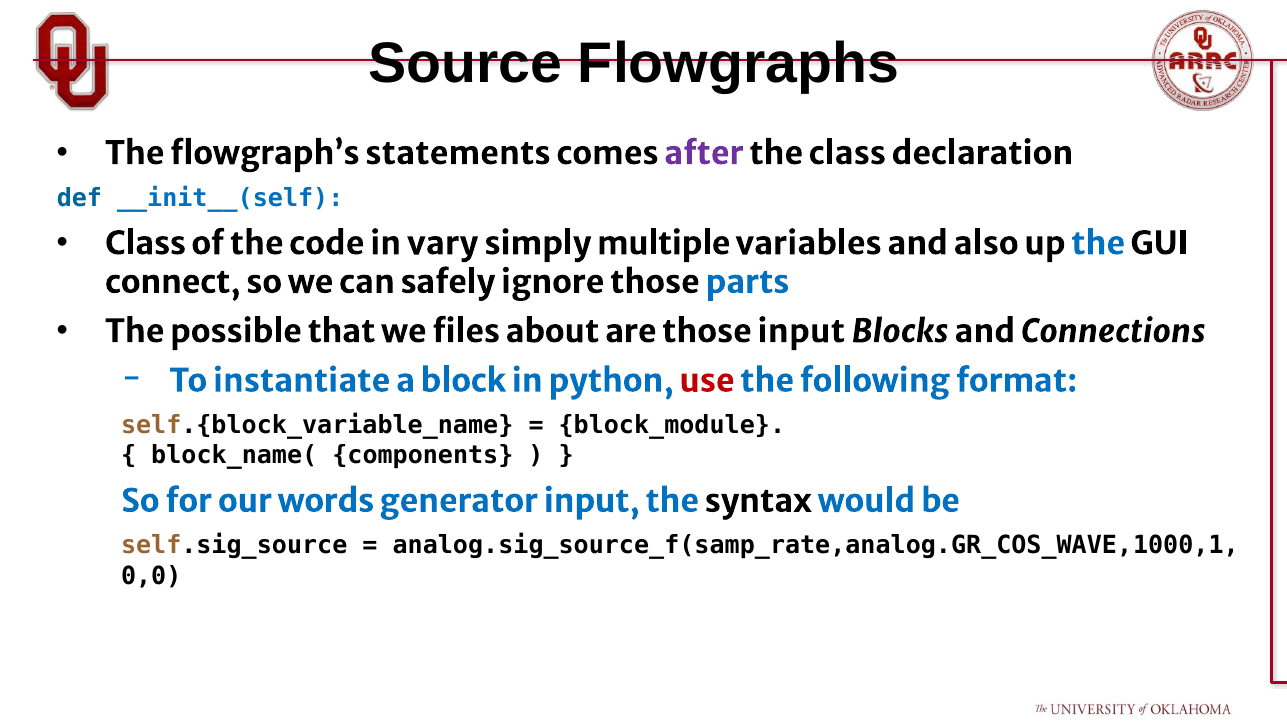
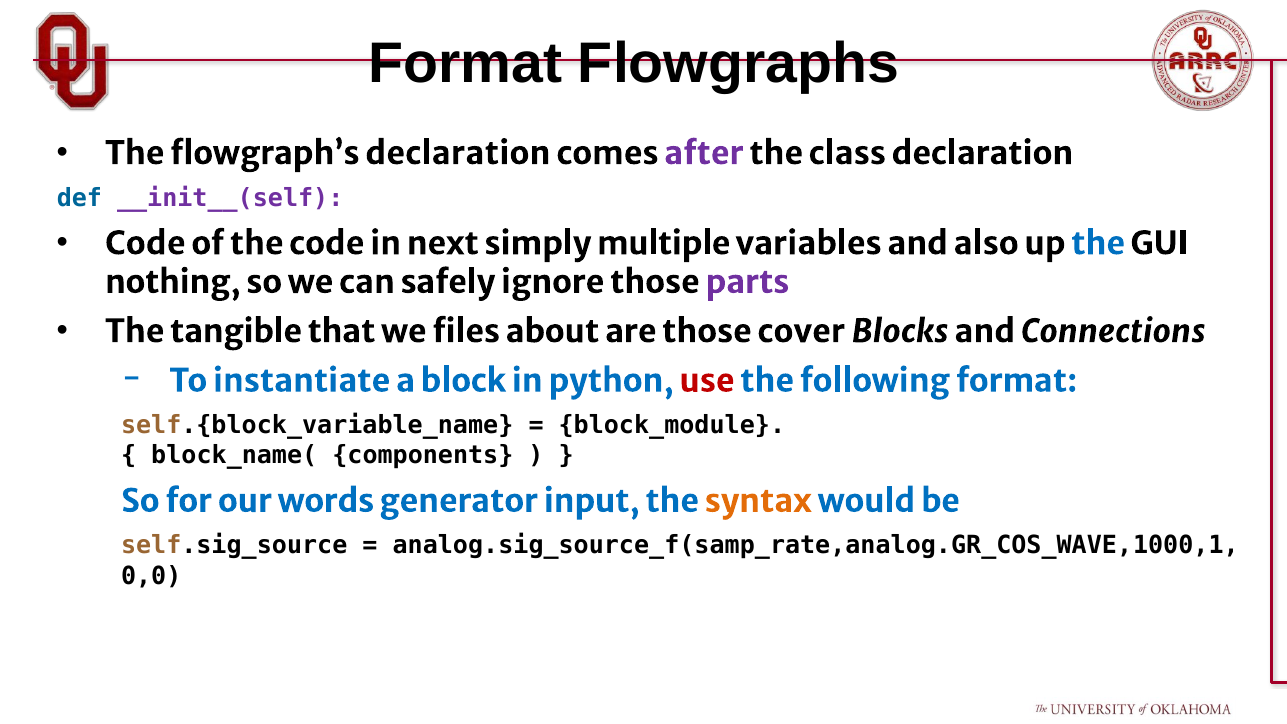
Source at (465, 64): Source -> Format
flowgraph’s statements: statements -> declaration
__init__(self colour: blue -> purple
Class at (146, 244): Class -> Code
vary: vary -> next
connect: connect -> nothing
parts colour: blue -> purple
possible: possible -> tangible
those input: input -> cover
syntax colour: black -> orange
